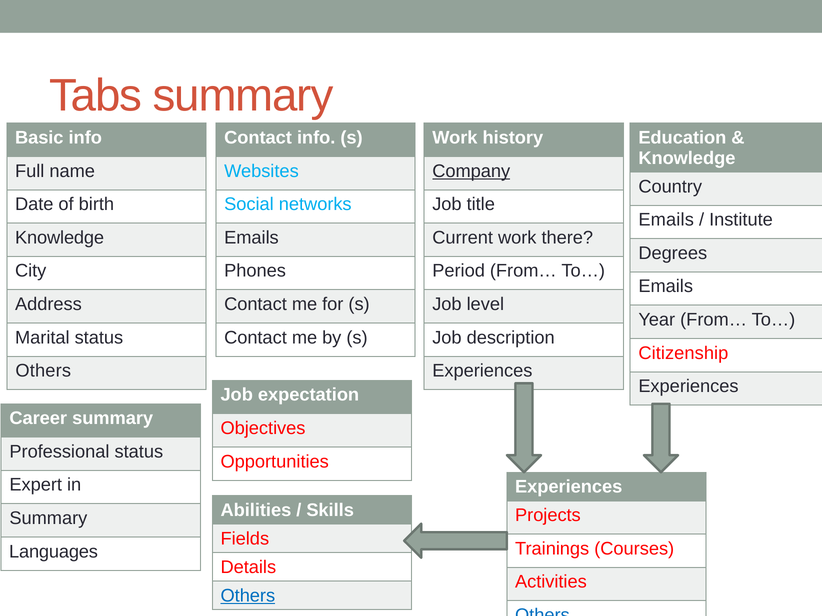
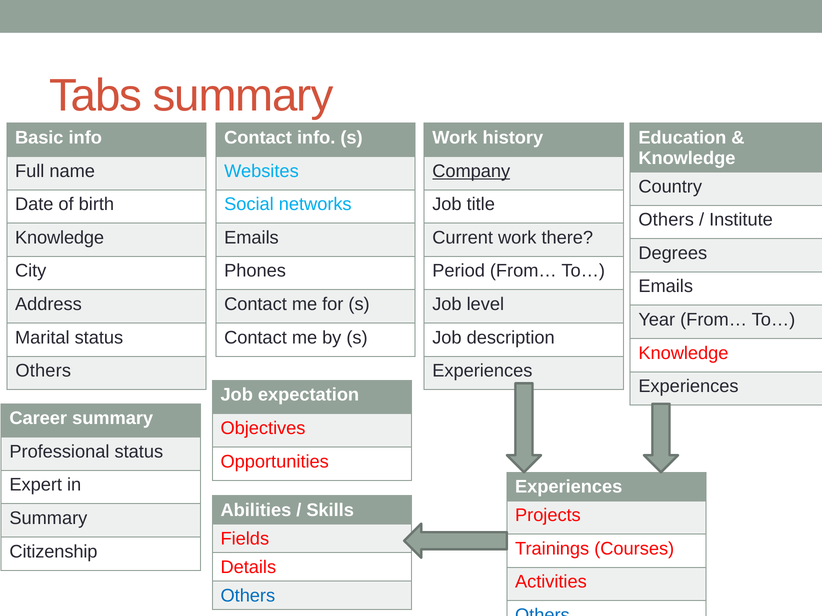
Emails at (666, 220): Emails -> Others
Citizenship at (683, 353): Citizenship -> Knowledge
Languages: Languages -> Citizenship
Others at (248, 596) underline: present -> none
